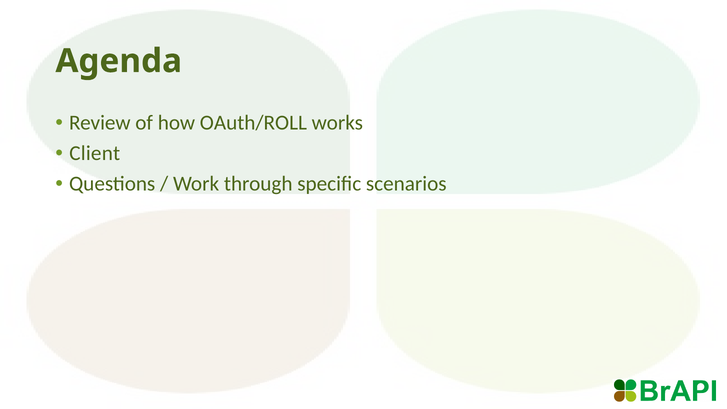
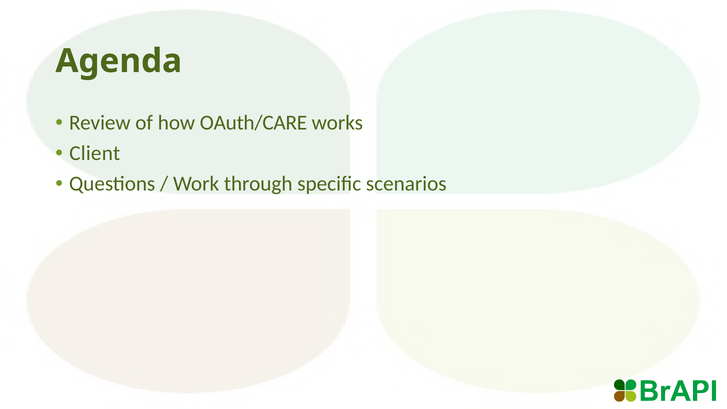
OAuth/ROLL: OAuth/ROLL -> OAuth/CARE
